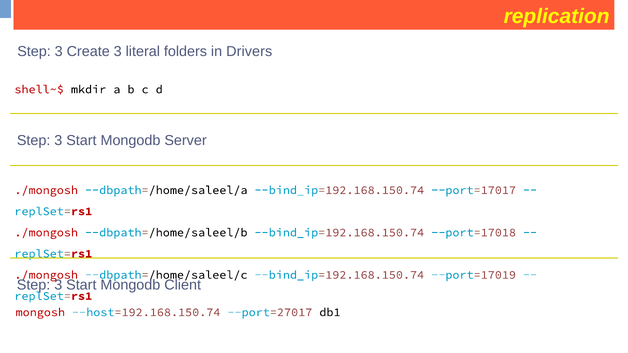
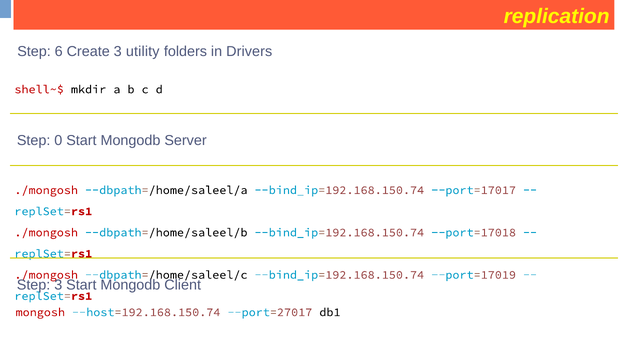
3 at (59, 51): 3 -> 6
literal: literal -> utility
3 at (58, 140): 3 -> 0
